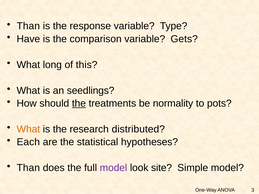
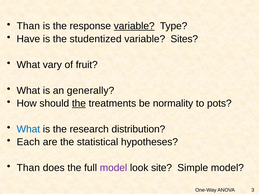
variable at (134, 26) underline: none -> present
comparison: comparison -> studentized
Gets: Gets -> Sites
long: long -> vary
this: this -> fruit
seedlings: seedlings -> generally
What at (28, 129) colour: orange -> blue
distributed: distributed -> distribution
